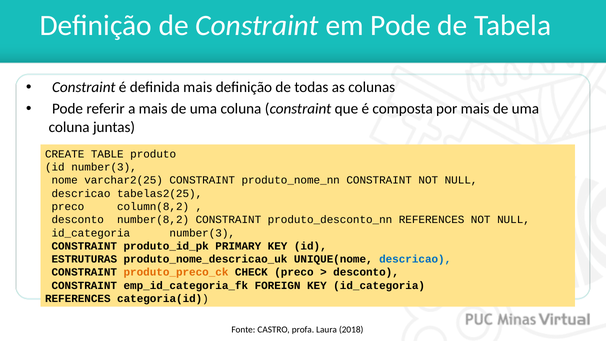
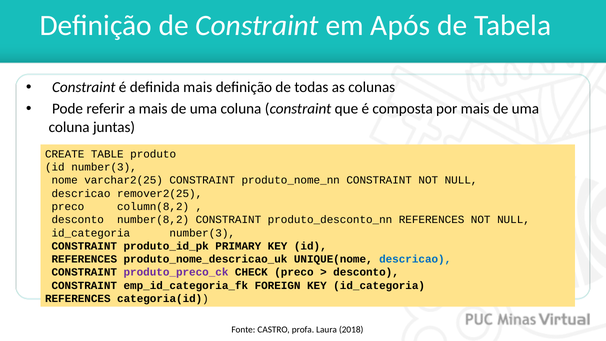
em Pode: Pode -> Após
tabelas2(25: tabelas2(25 -> remover2(25
ESTRUTURAS at (84, 259): ESTRUTURAS -> REFERENCES
produto_preco_ck colour: orange -> purple
